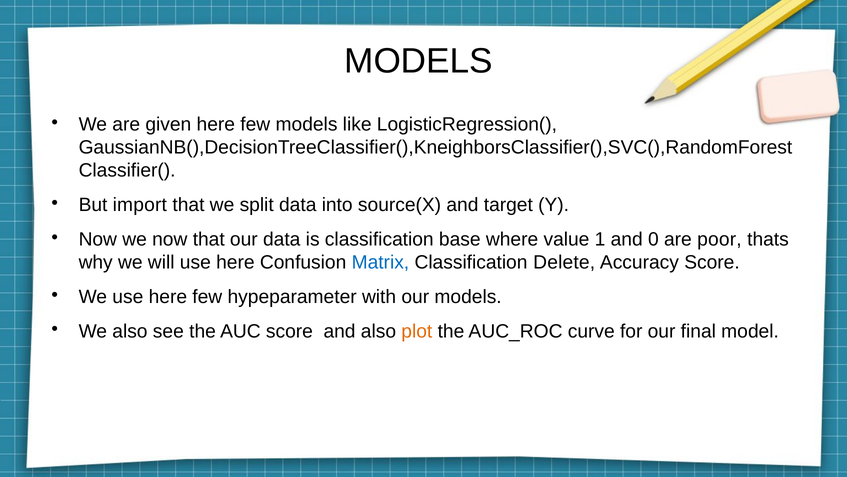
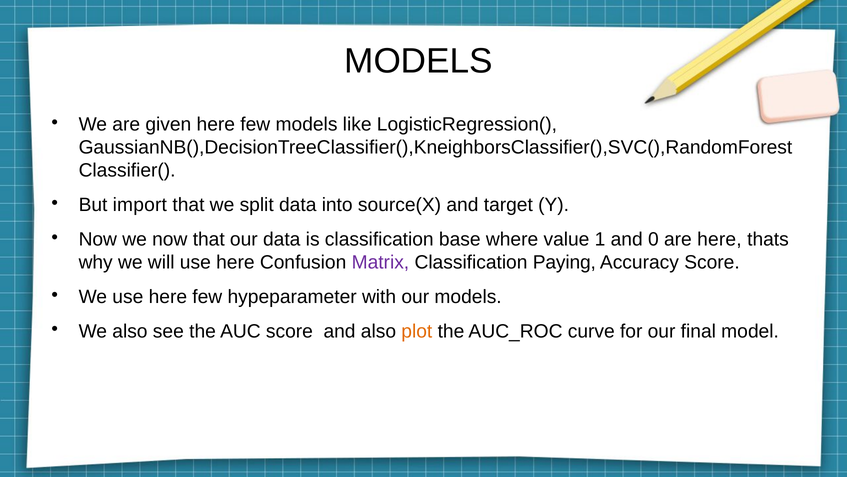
are poor: poor -> here
Matrix colour: blue -> purple
Delete: Delete -> Paying
